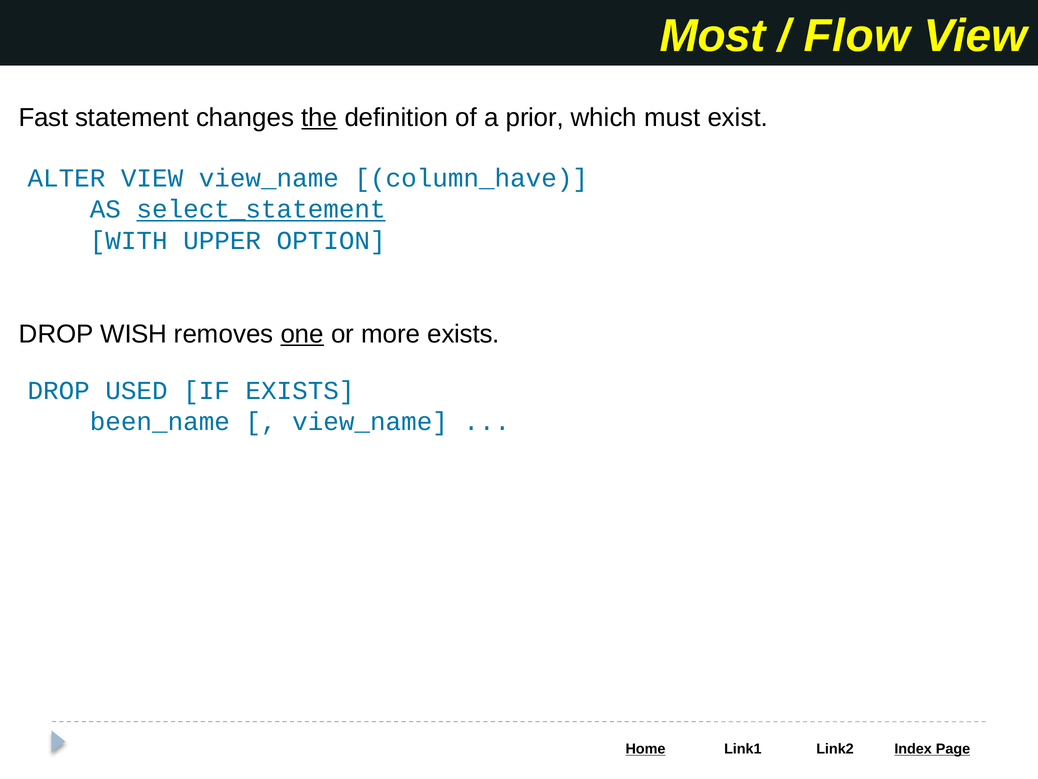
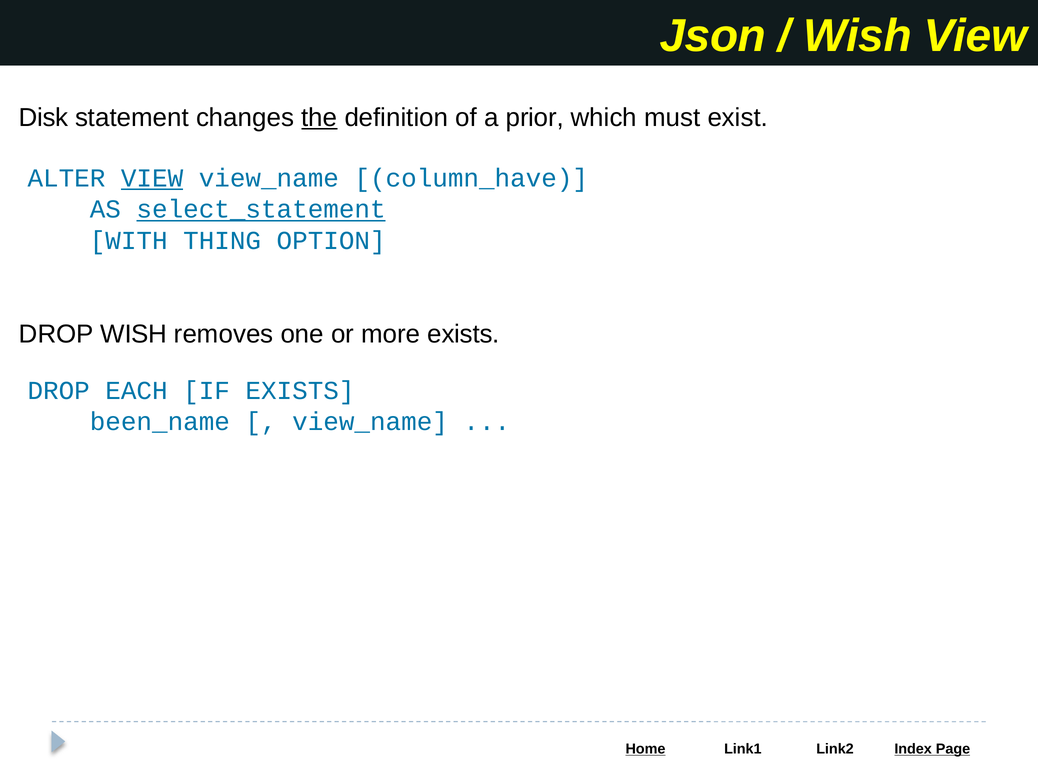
Most: Most -> Json
Flow at (857, 36): Flow -> Wish
Fast: Fast -> Disk
VIEW at (152, 178) underline: none -> present
UPPER: UPPER -> THING
one underline: present -> none
USED: USED -> EACH
